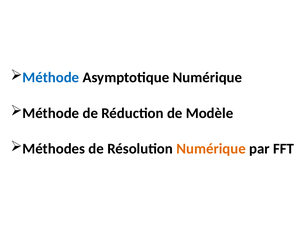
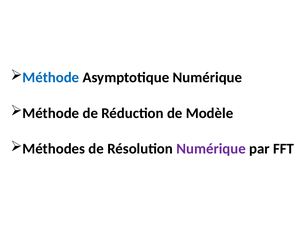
Numérique at (211, 149) colour: orange -> purple
